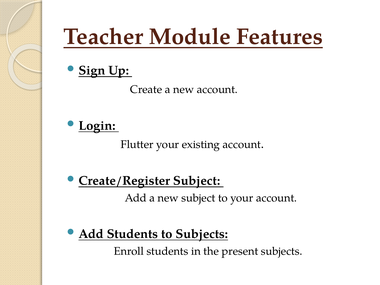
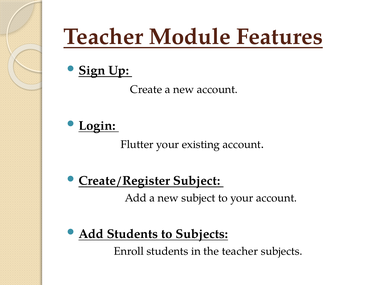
the present: present -> teacher
